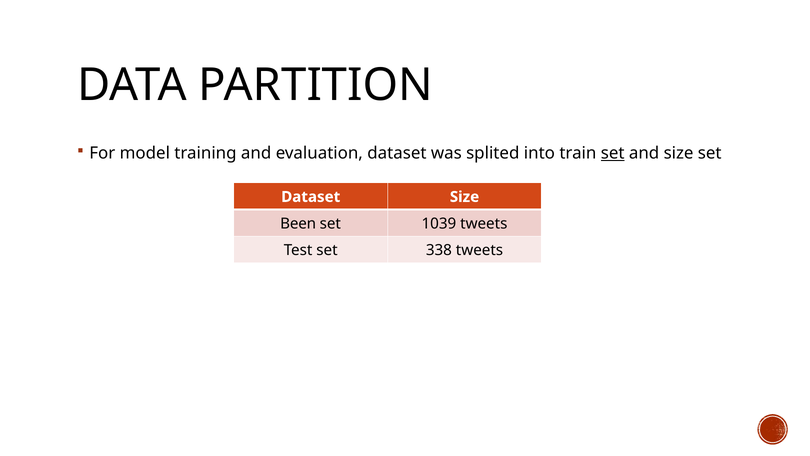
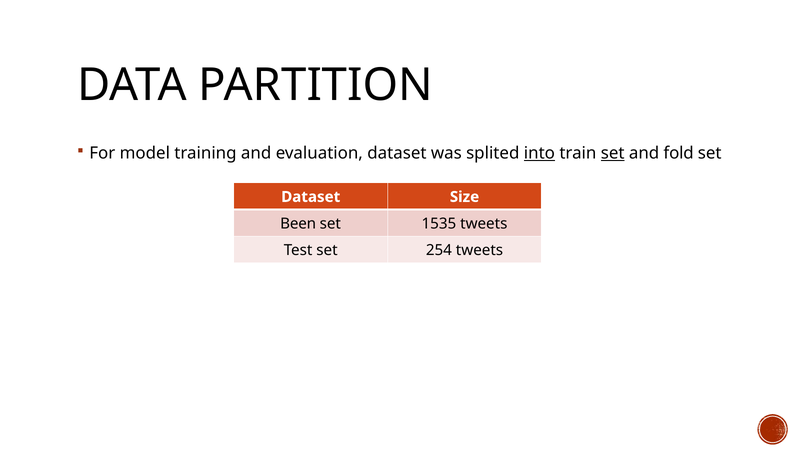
into underline: none -> present
and size: size -> fold
1039: 1039 -> 1535
338: 338 -> 254
